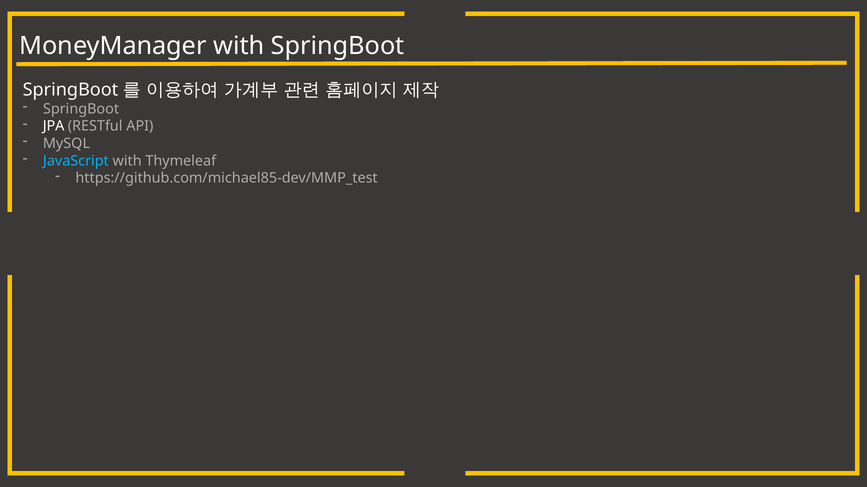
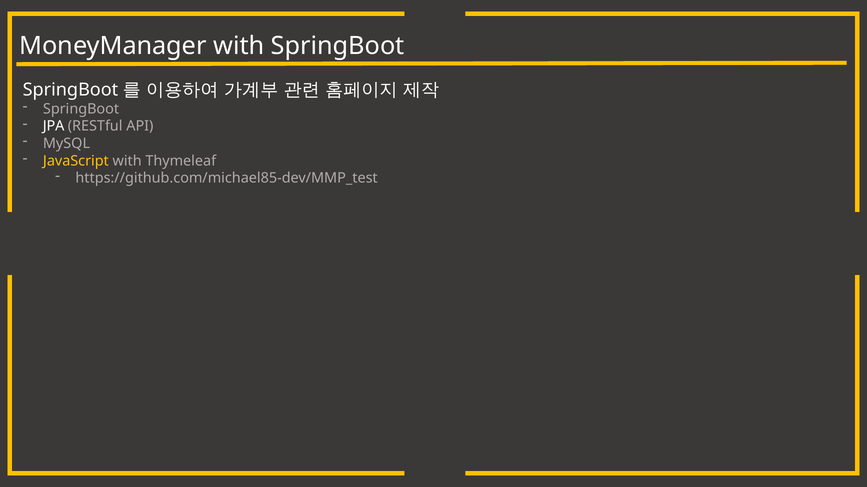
JavaScript colour: light blue -> yellow
